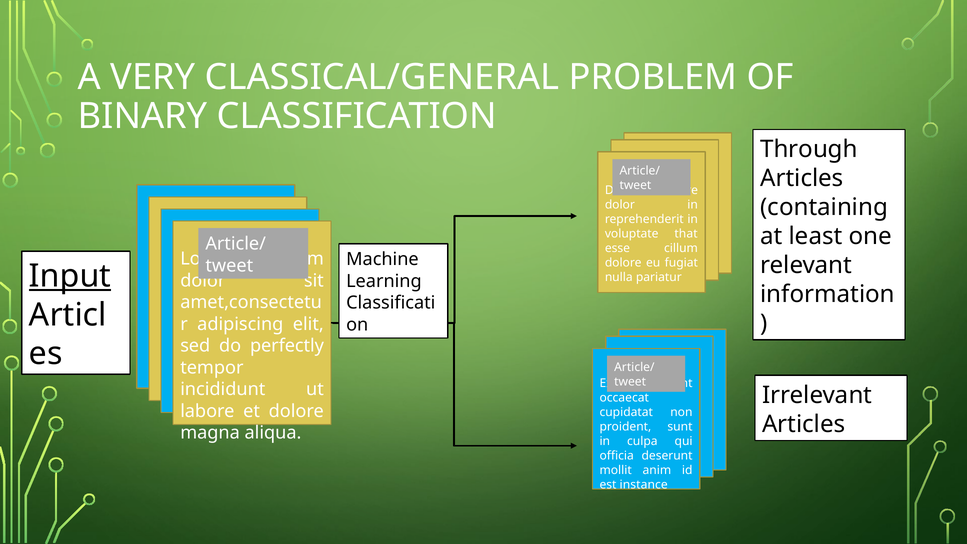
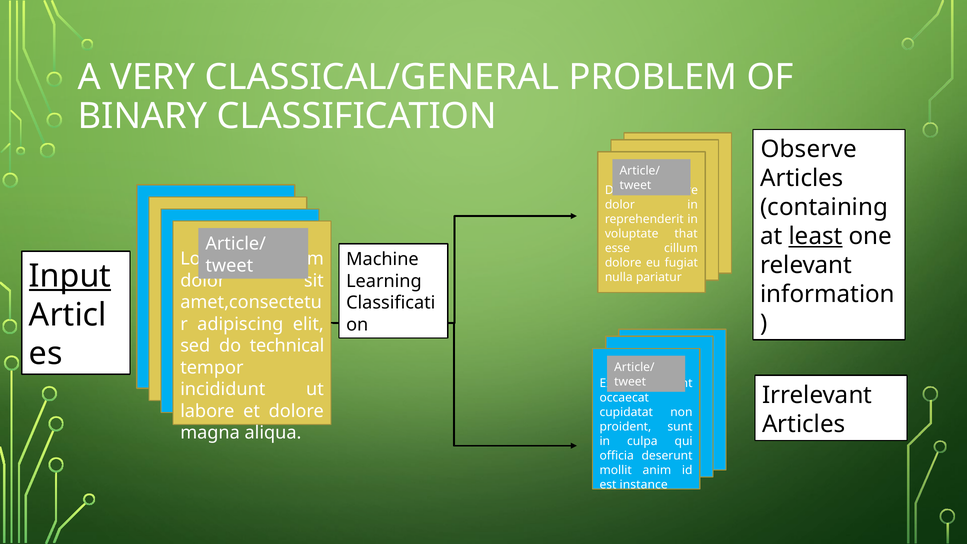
Through: Through -> Observe
least underline: none -> present
perfectly: perfectly -> technical
